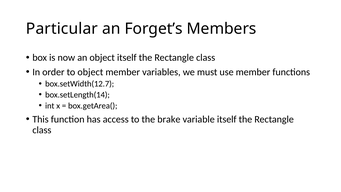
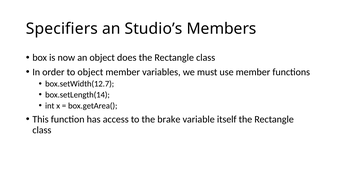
Particular: Particular -> Specifiers
Forget’s: Forget’s -> Studio’s
object itself: itself -> does
